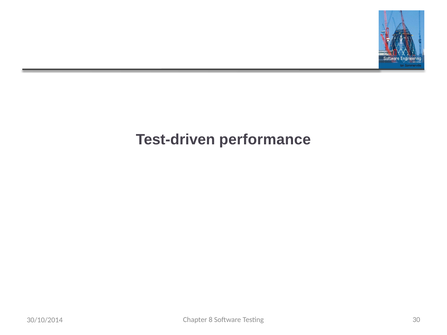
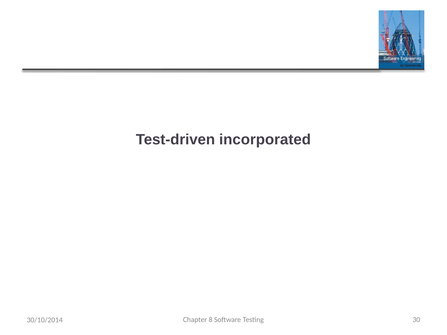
performance: performance -> incorporated
